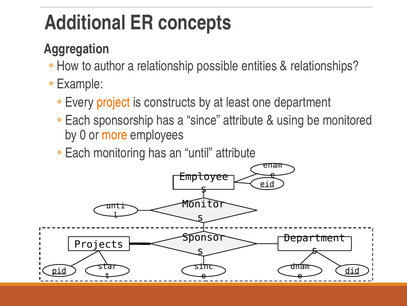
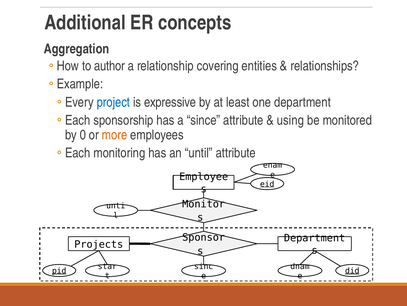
possible: possible -> covering
project colour: orange -> blue
constructs: constructs -> expressive
